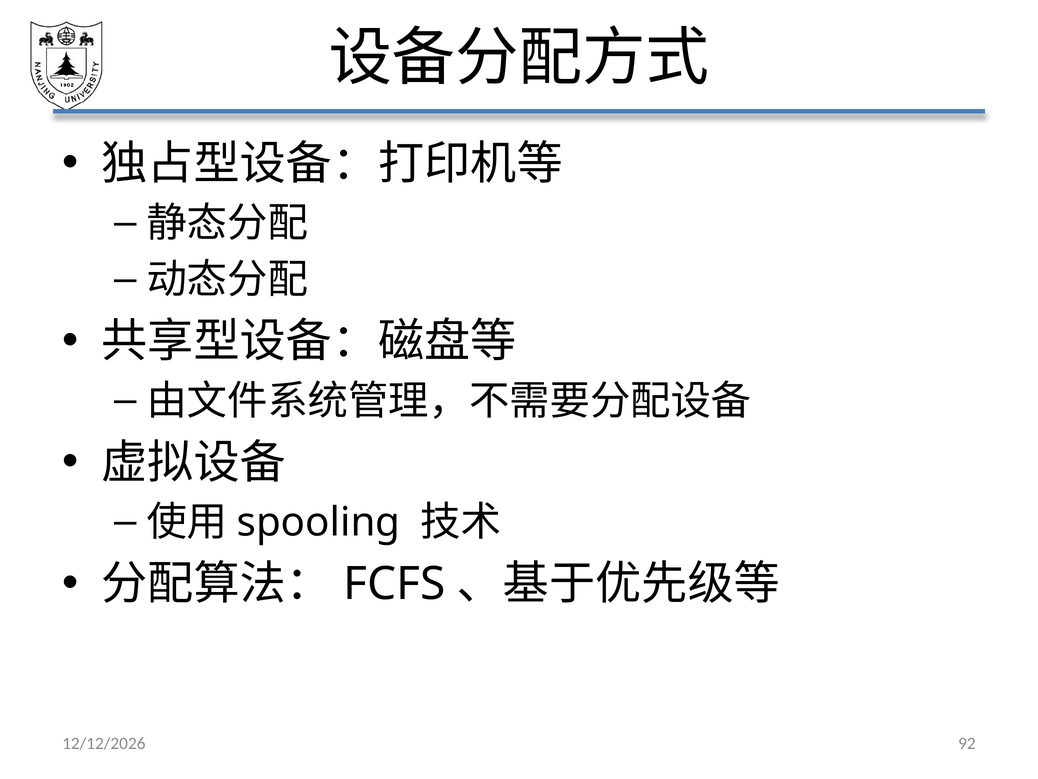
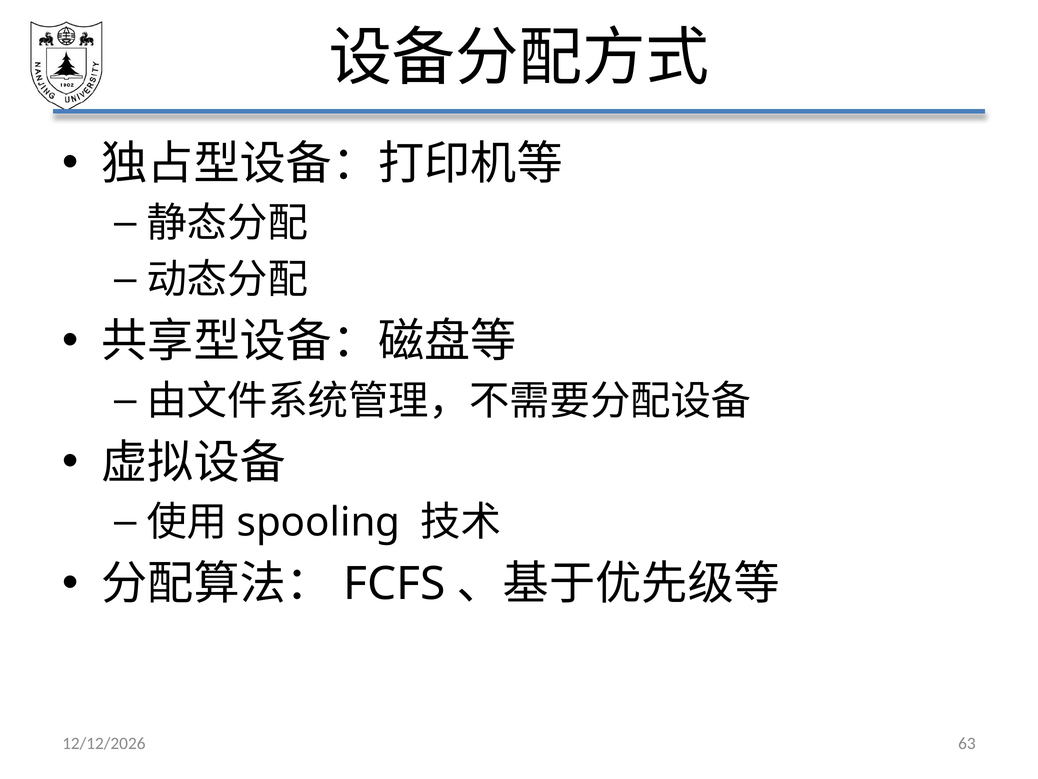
92: 92 -> 63
